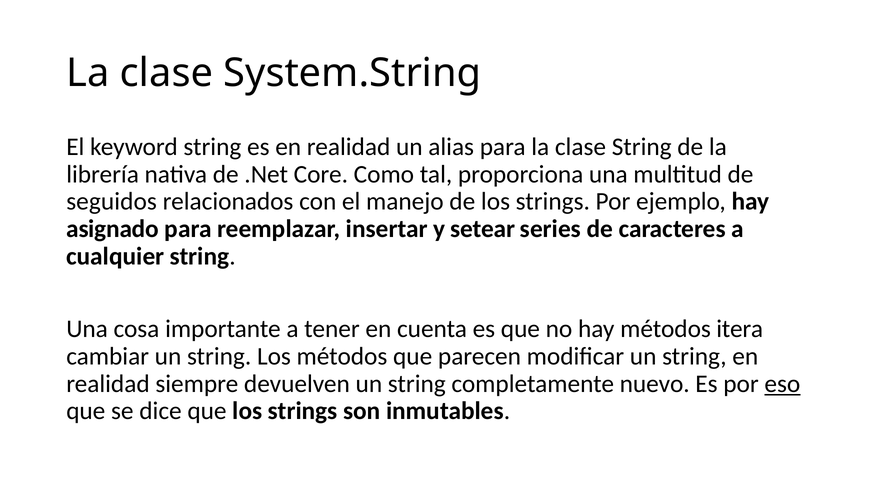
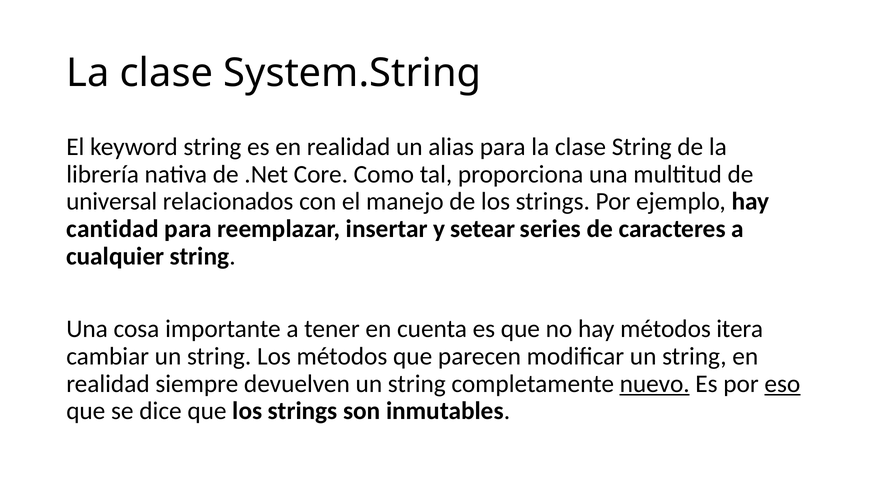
seguidos: seguidos -> universal
asignado: asignado -> cantidad
nuevo underline: none -> present
